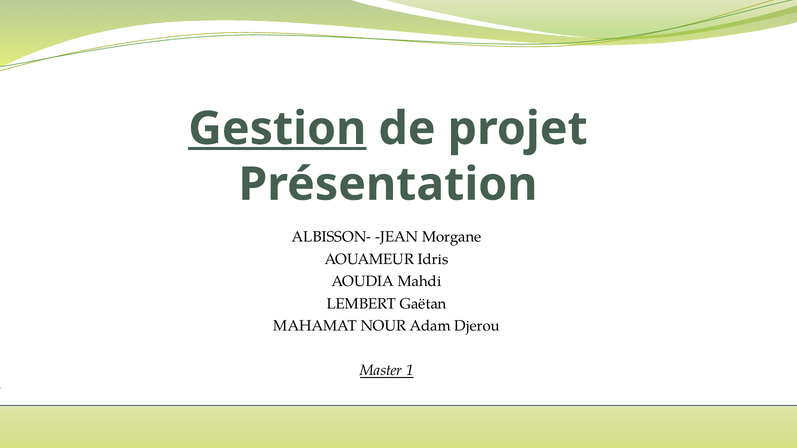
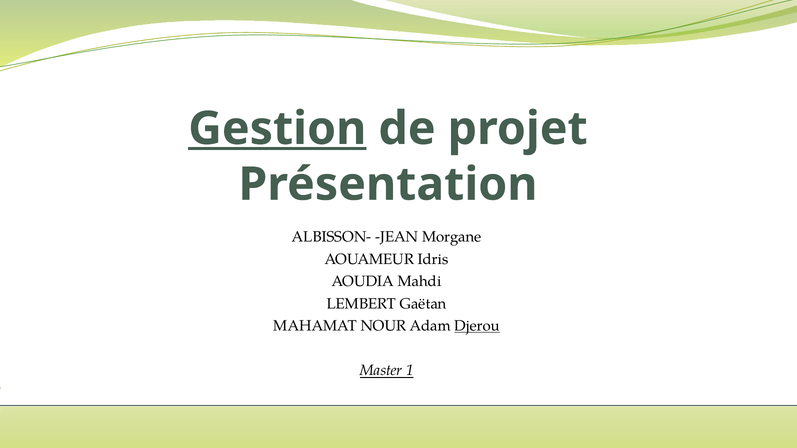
Djerou underline: none -> present
